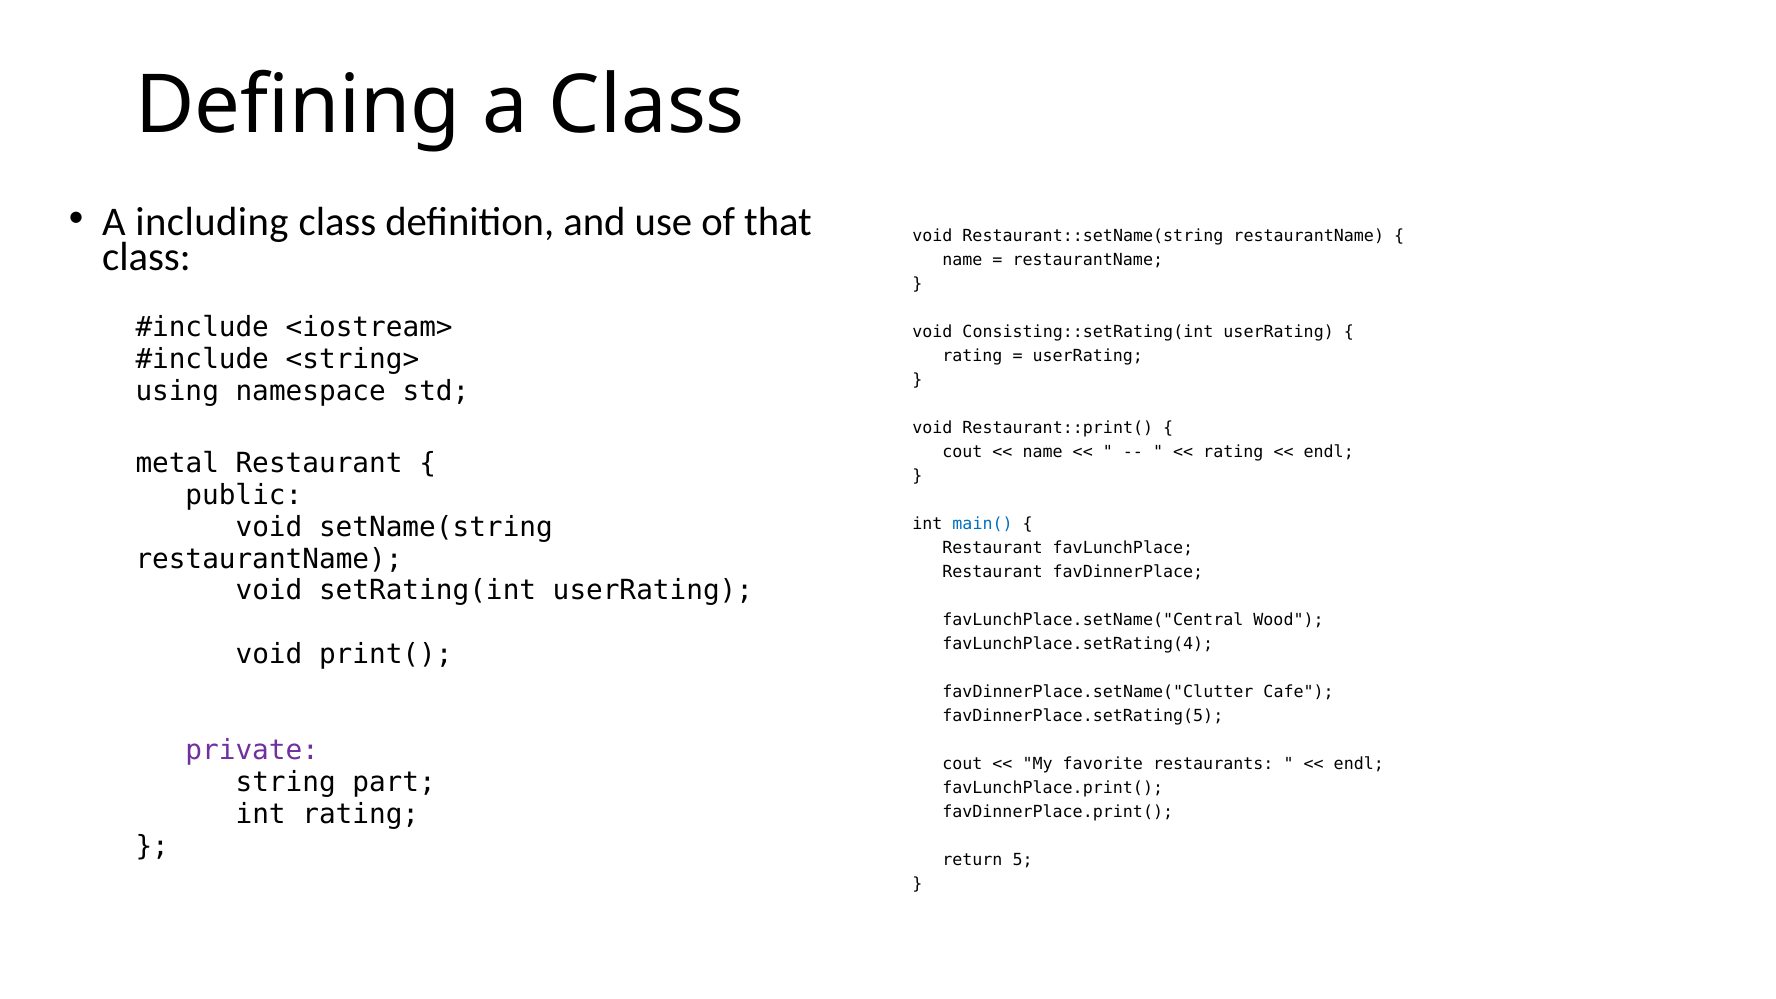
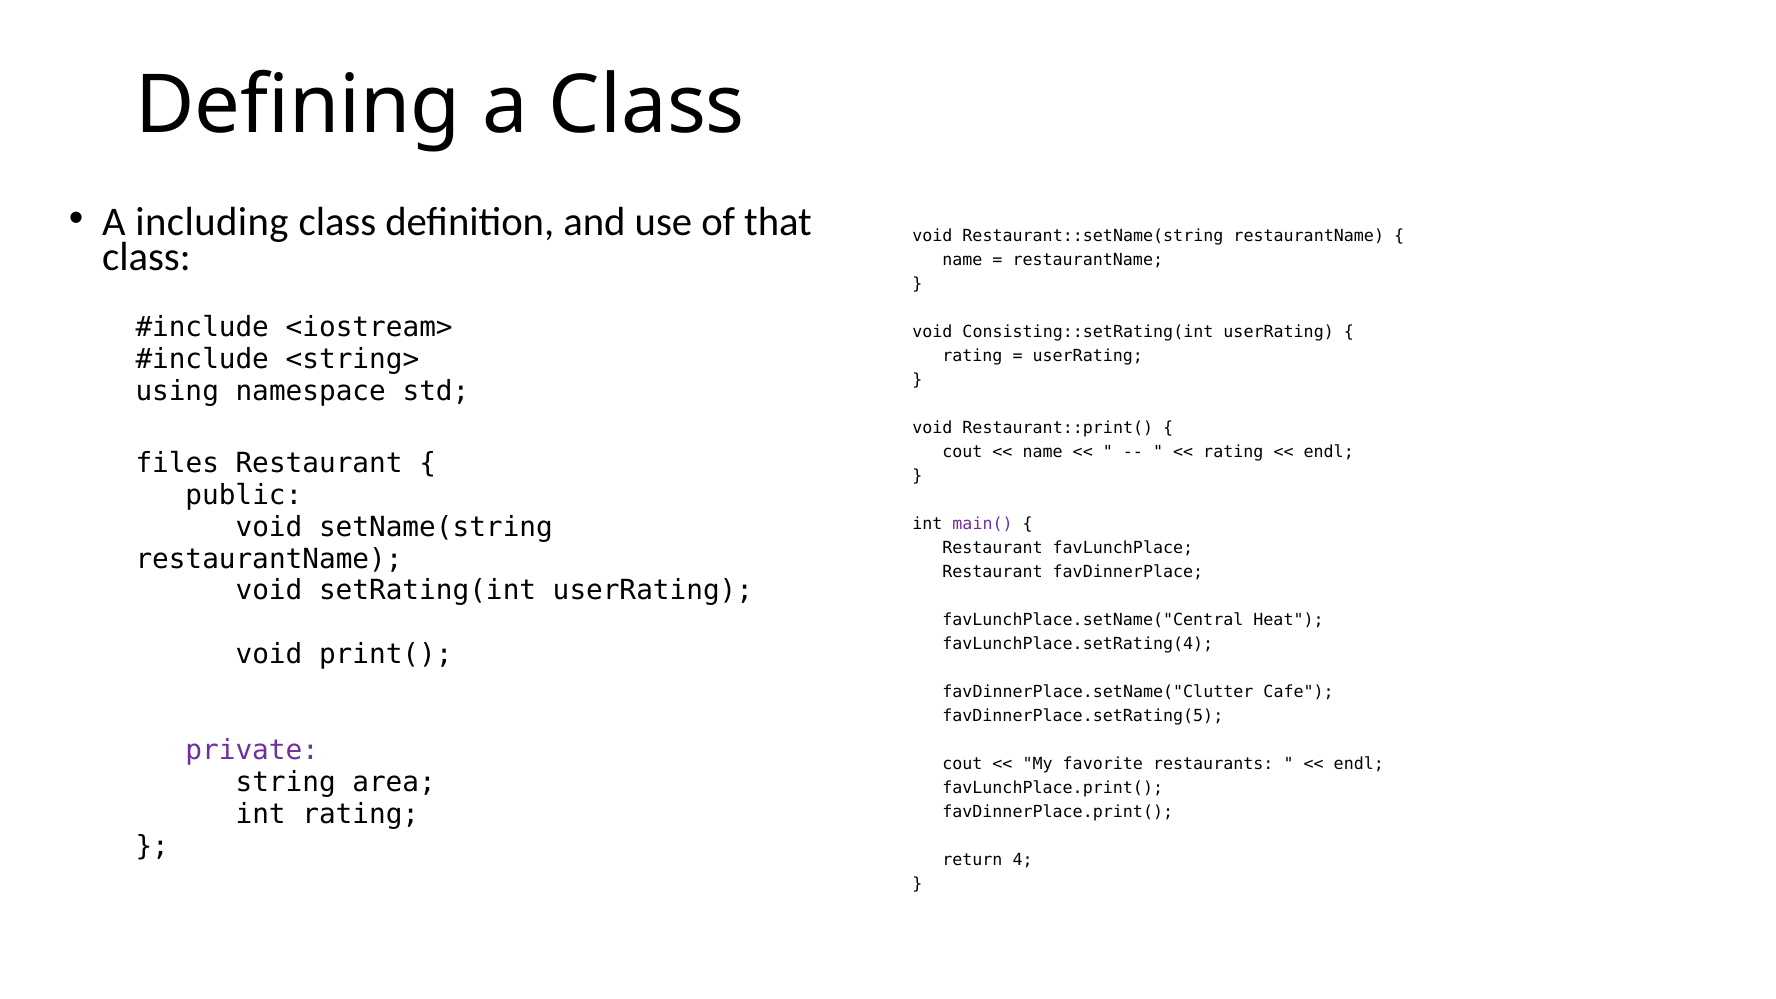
metal: metal -> files
main( colour: blue -> purple
Wood: Wood -> Heat
part: part -> area
5: 5 -> 4
